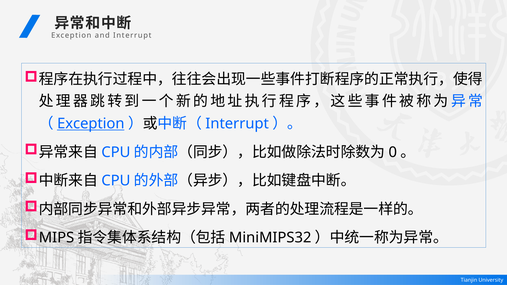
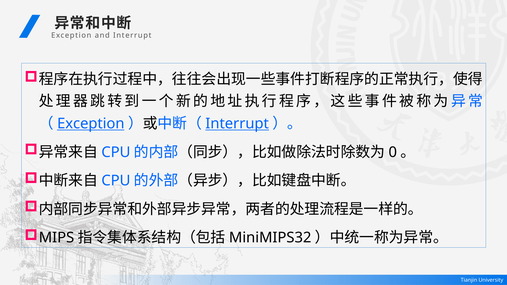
Interrupt at (237, 124) underline: none -> present
